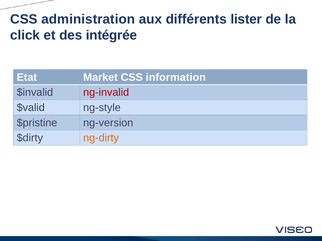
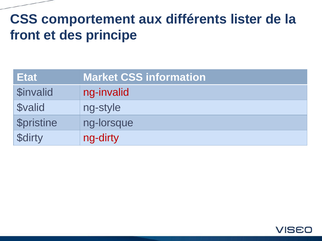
administration: administration -> comportement
click: click -> front
intégrée: intégrée -> principe
ng-version: ng-version -> ng-lorsque
ng-dirty colour: orange -> red
